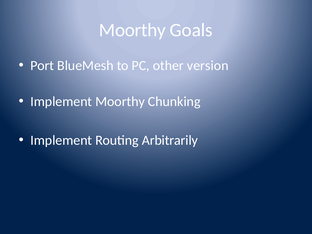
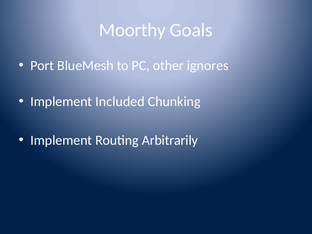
version: version -> ignores
Implement Moorthy: Moorthy -> Included
